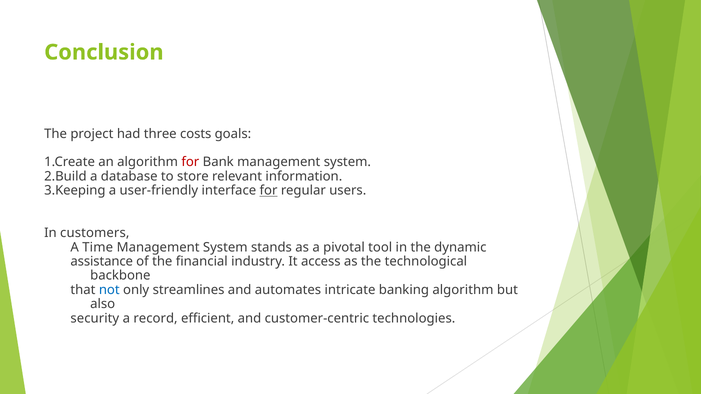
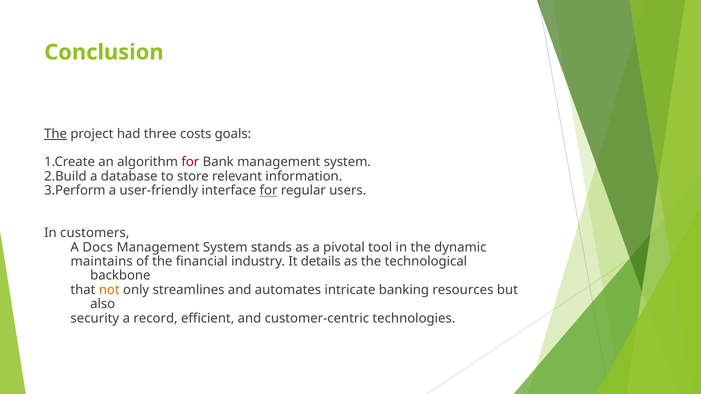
The at (56, 134) underline: none -> present
3.Keeping: 3.Keeping -> 3.Perform
Time: Time -> Docs
assistance: assistance -> maintains
access: access -> details
not colour: blue -> orange
banking algorithm: algorithm -> resources
